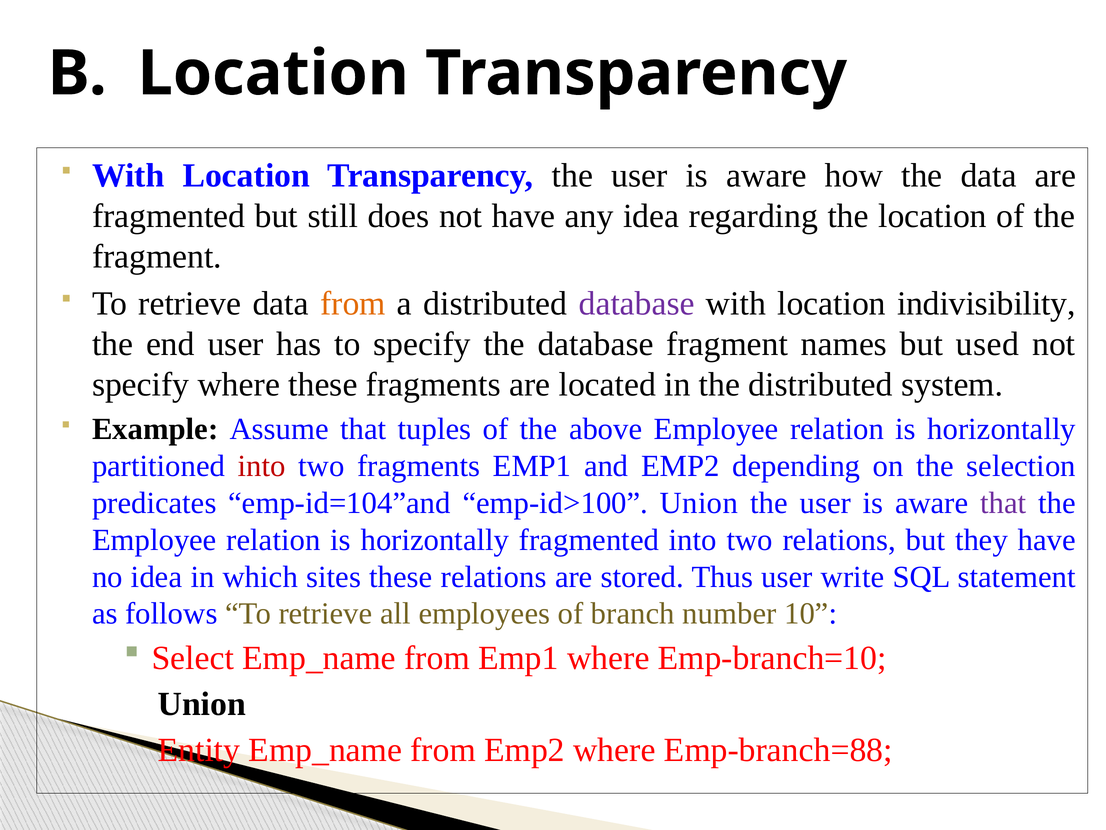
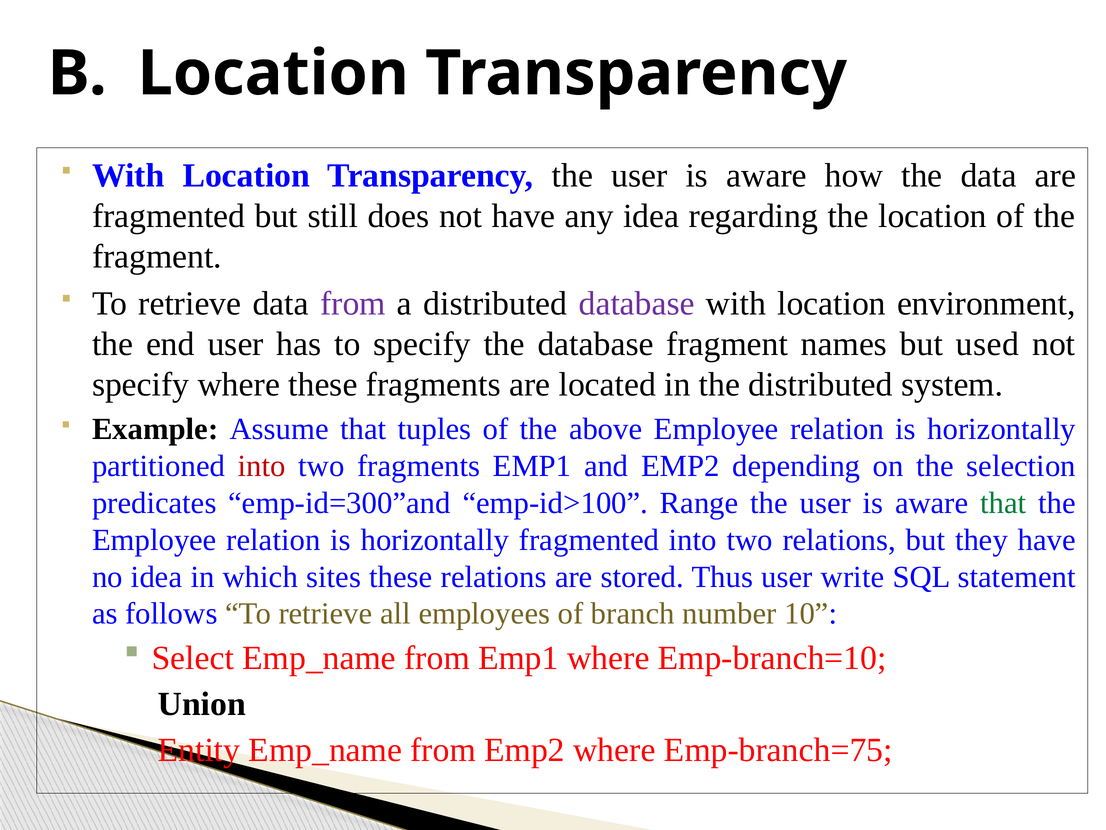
from at (353, 303) colour: orange -> purple
indivisibility: indivisibility -> environment
emp-id=104”and: emp-id=104”and -> emp-id=300”and
emp-id>100 Union: Union -> Range
that at (1003, 503) colour: purple -> green
Emp-branch=88: Emp-branch=88 -> Emp-branch=75
